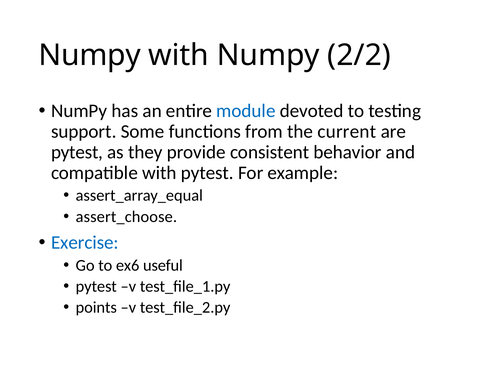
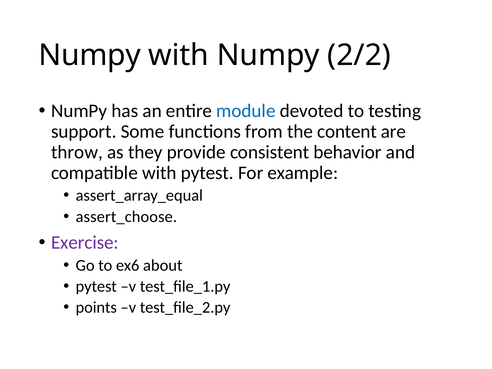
current: current -> content
pytest at (77, 152): pytest -> throw
Exercise colour: blue -> purple
useful: useful -> about
